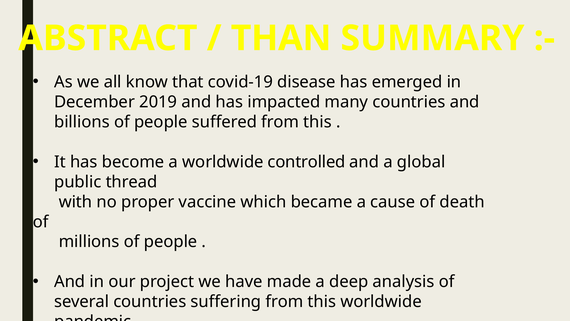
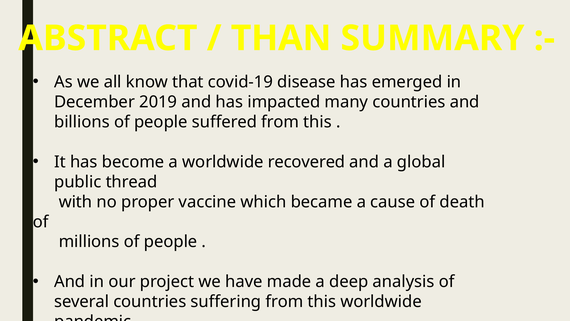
controlled: controlled -> recovered
